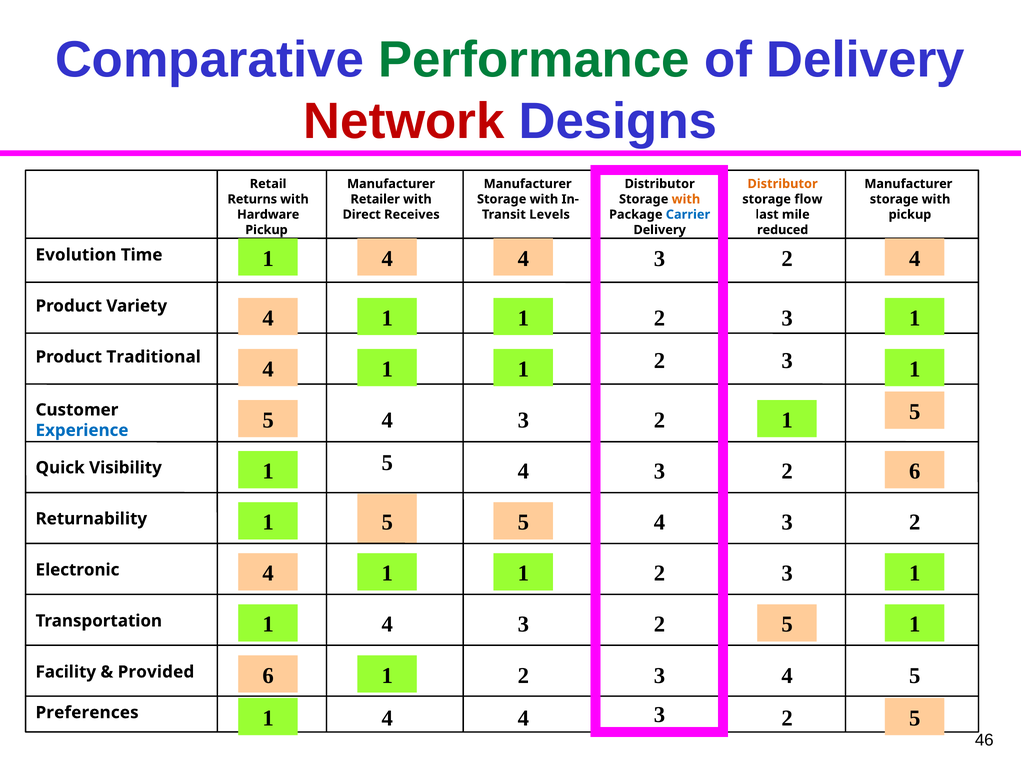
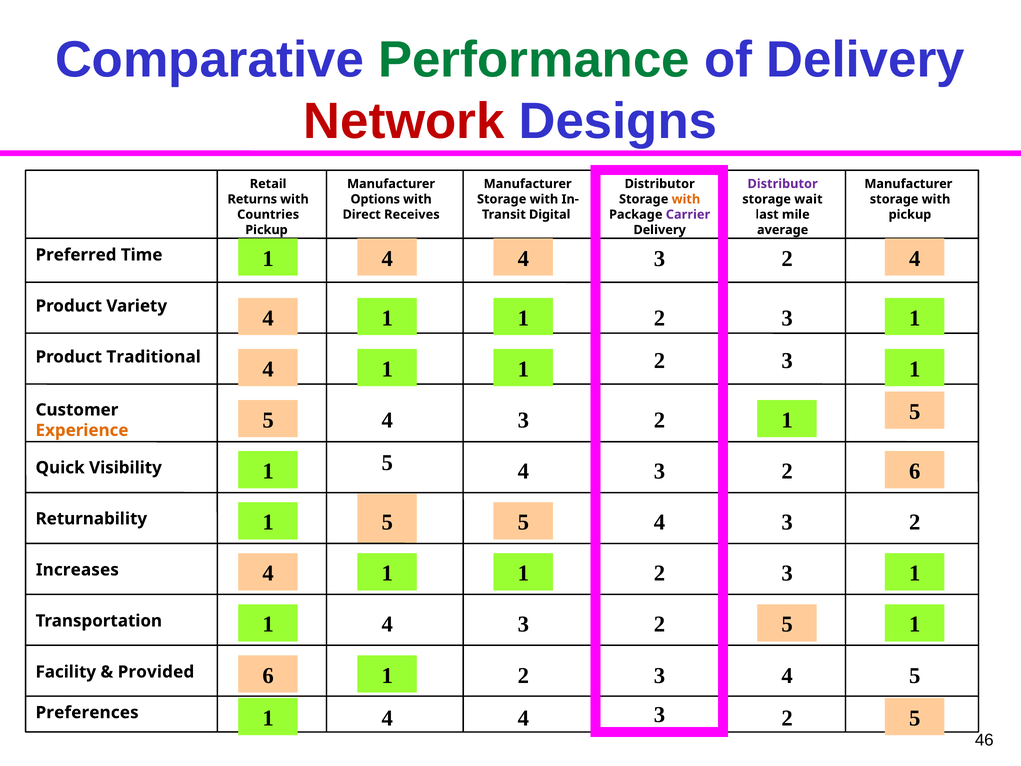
Distributor at (783, 184) colour: orange -> purple
Retailer: Retailer -> Options
flow: flow -> wait
Hardware: Hardware -> Countries
Levels: Levels -> Digital
Carrier colour: blue -> purple
reduced: reduced -> average
Evolution: Evolution -> Preferred
Experience colour: blue -> orange
Electronic: Electronic -> Increases
